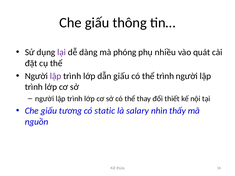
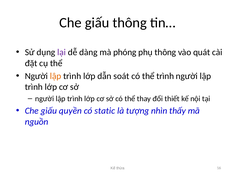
phụ nhiều: nhiều -> thông
lập at (56, 76) colour: purple -> orange
dẫn giấu: giấu -> soát
tương: tương -> quyền
salary: salary -> tượng
